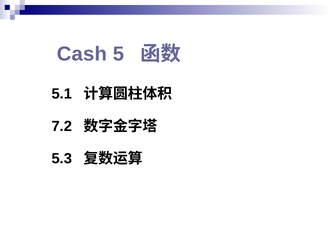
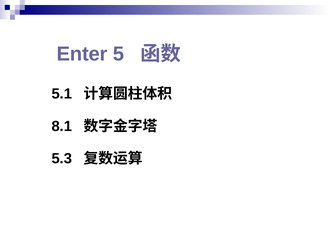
Cash: Cash -> Enter
7.2: 7.2 -> 8.1
